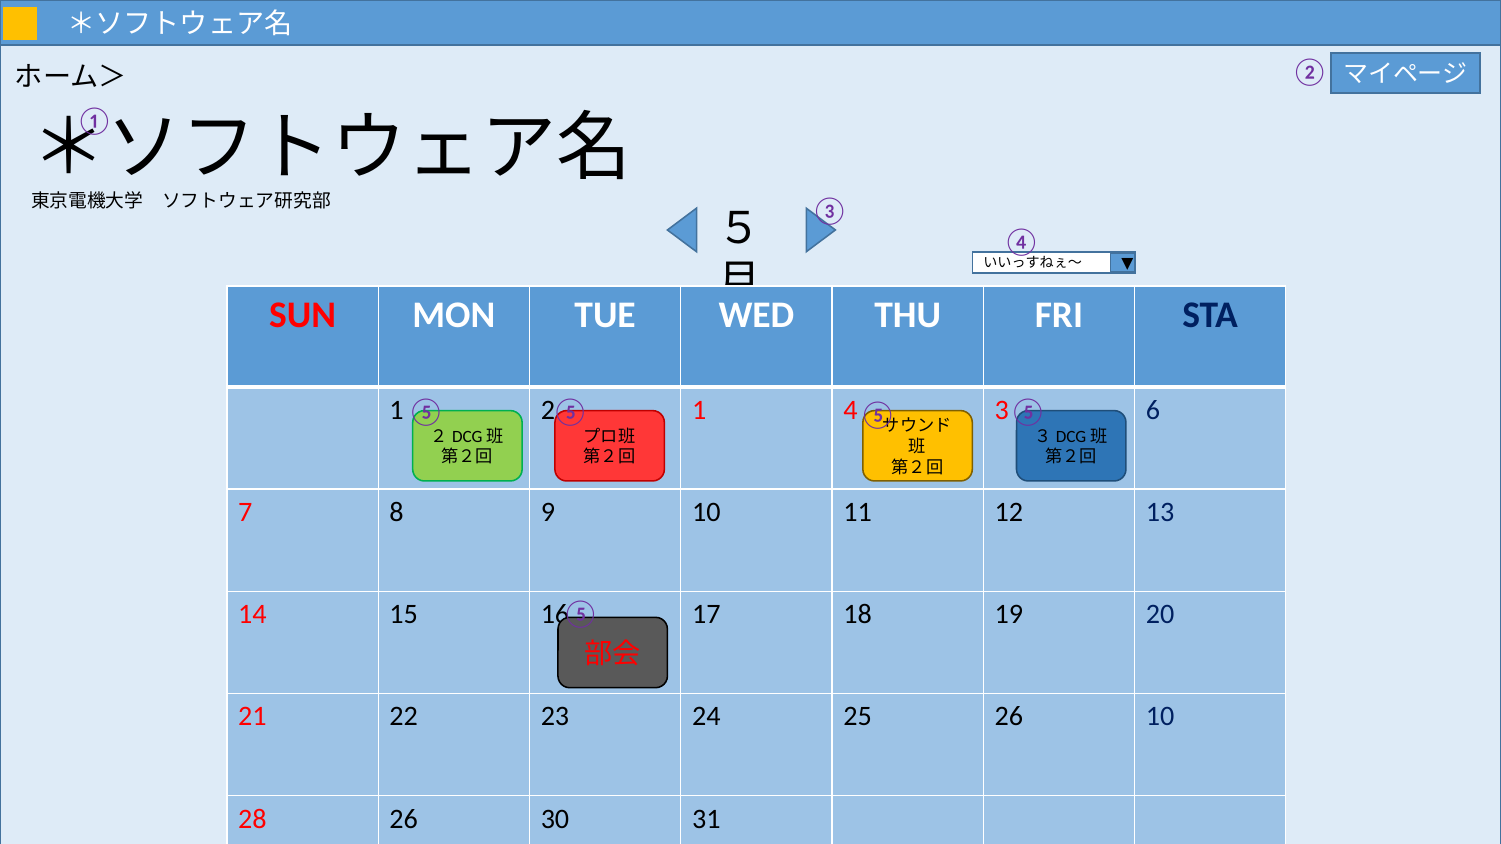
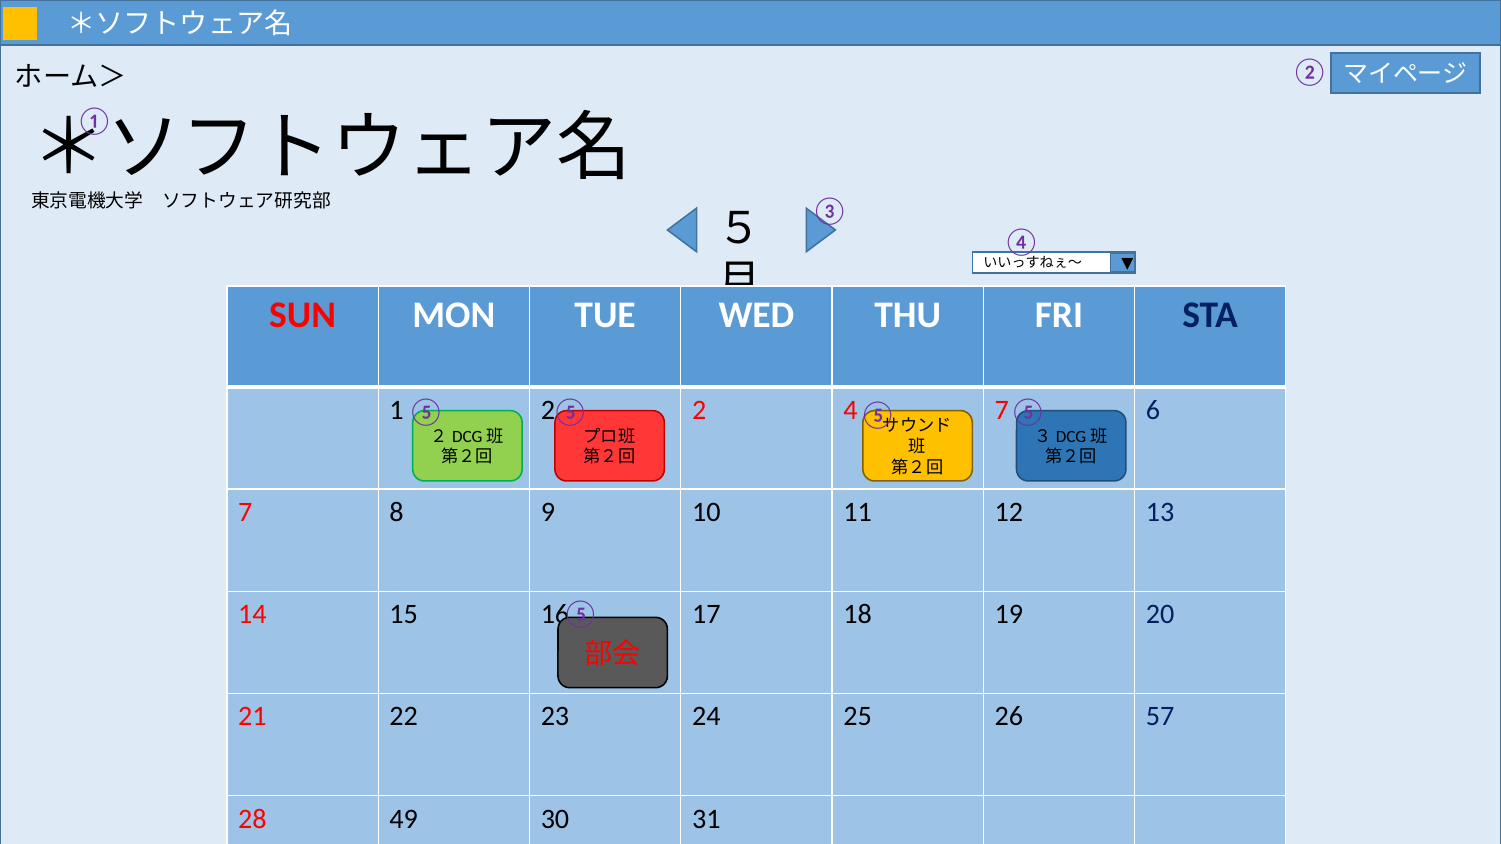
2 1: 1 -> 2
4 3: 3 -> 7
26 10: 10 -> 57
28 26: 26 -> 49
